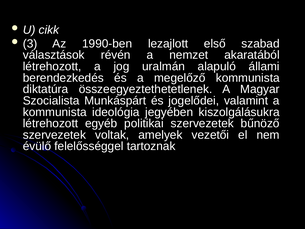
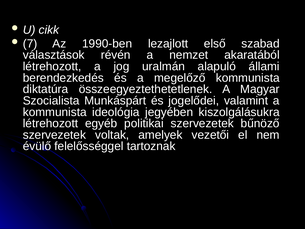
3: 3 -> 7
